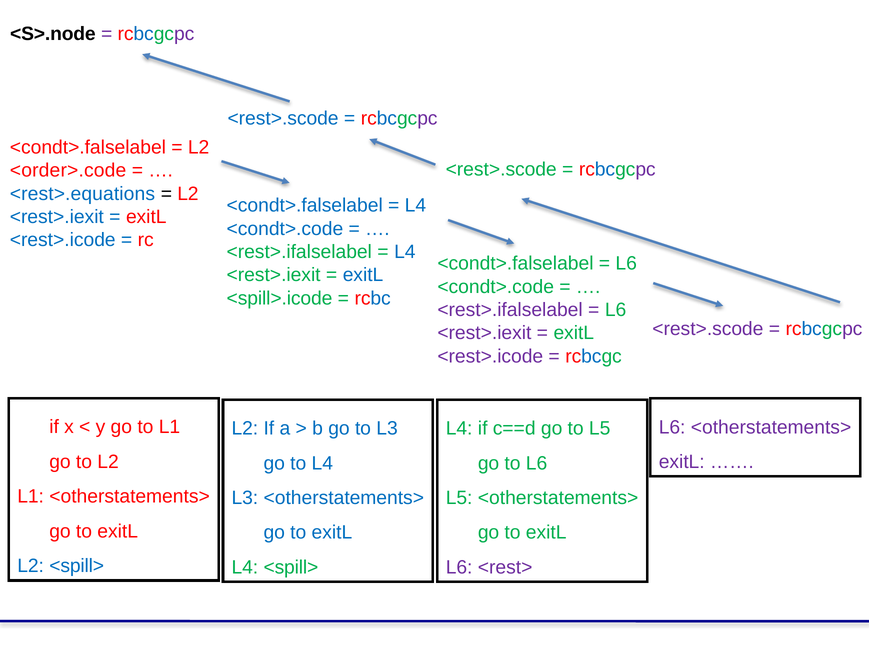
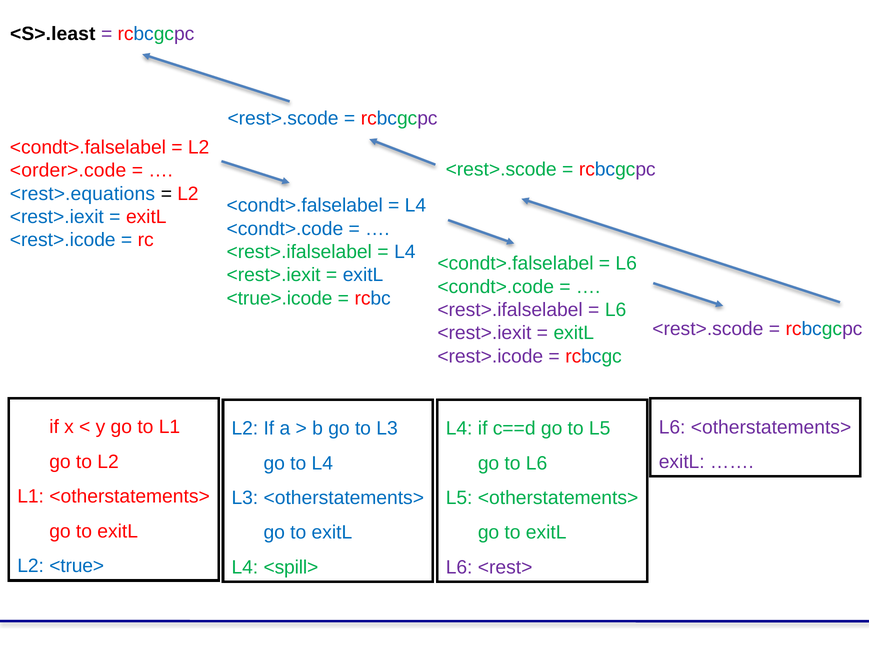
<S>.node: <S>.node -> <S>.least
<spill>.icode: <spill>.icode -> <true>.icode
L2 <spill>: <spill> -> <true>
